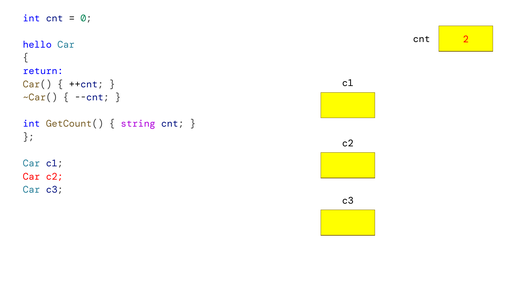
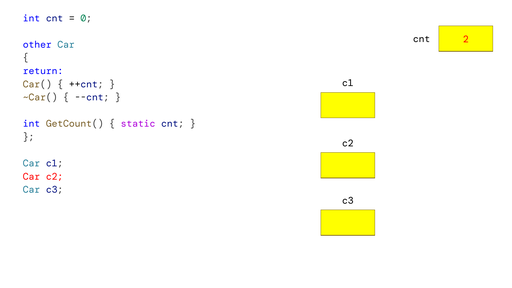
hello: hello -> other
string: string -> static
